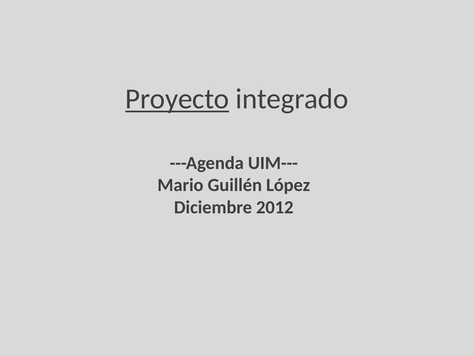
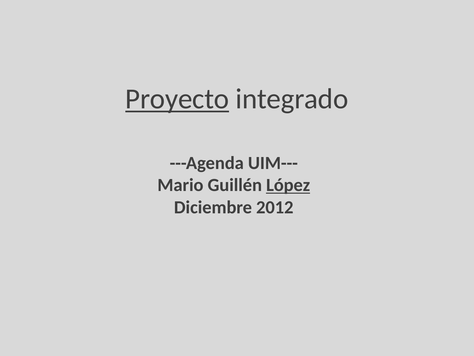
López underline: none -> present
